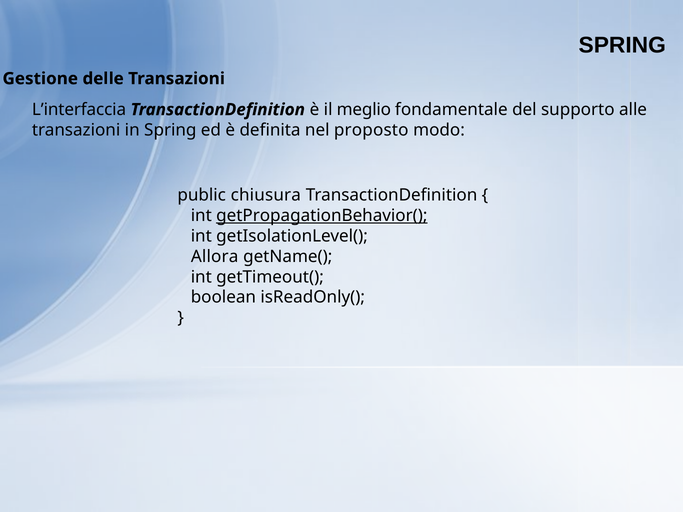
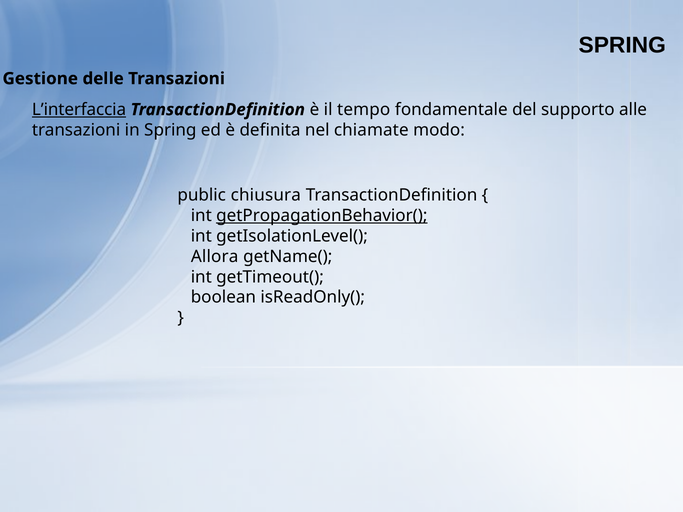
L’interfaccia underline: none -> present
meglio: meglio -> tempo
proposto: proposto -> chiamate
